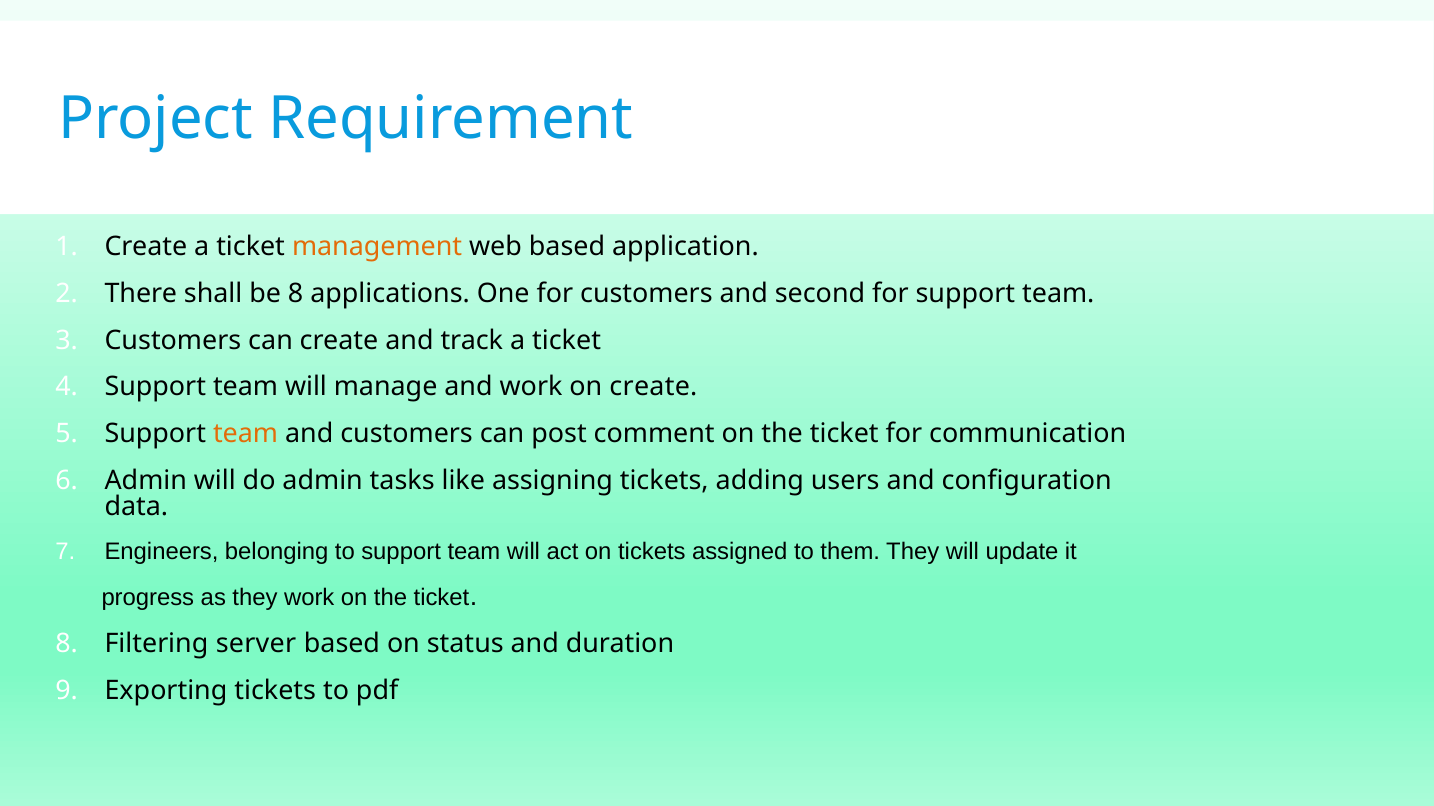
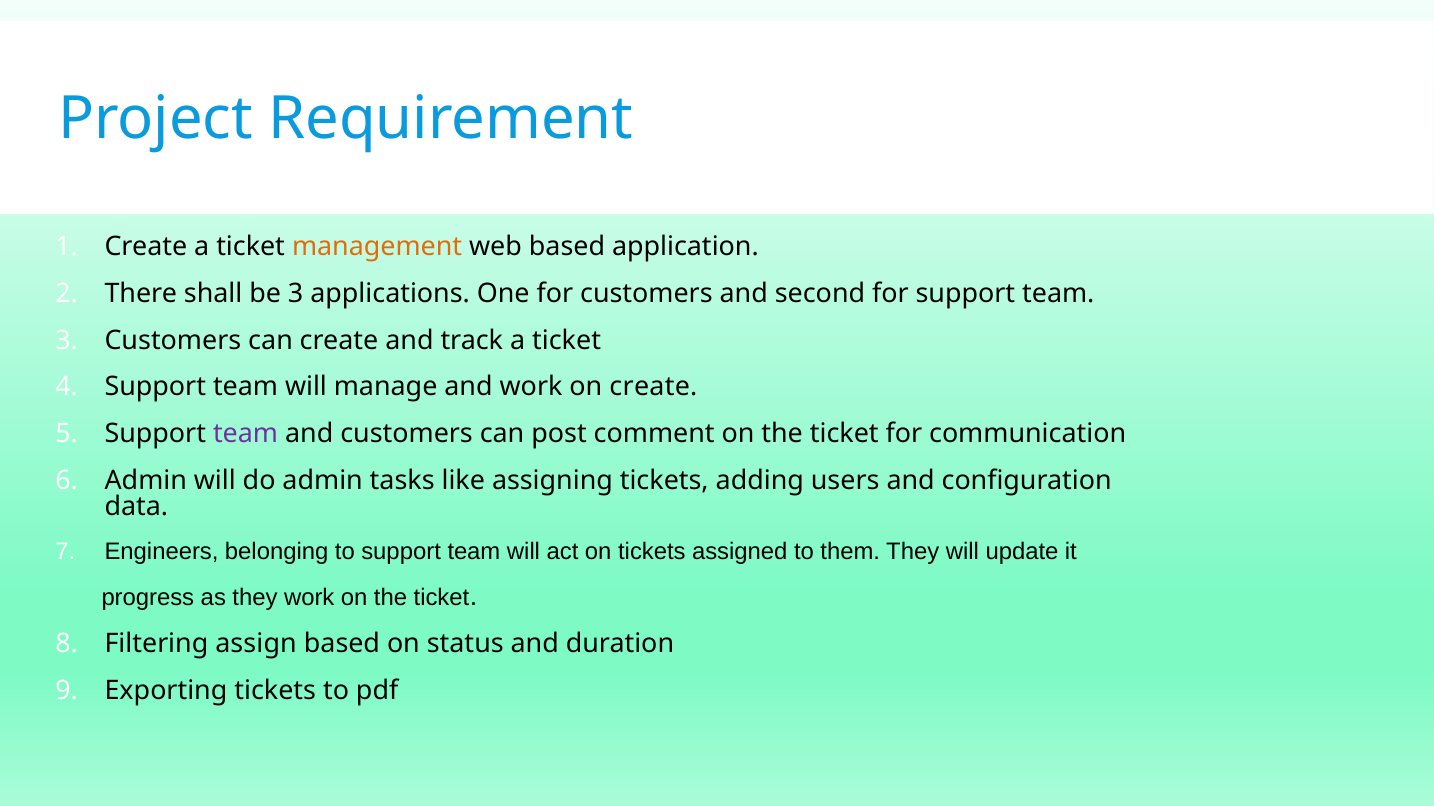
be 8: 8 -> 3
team at (246, 434) colour: orange -> purple
server: server -> assign
